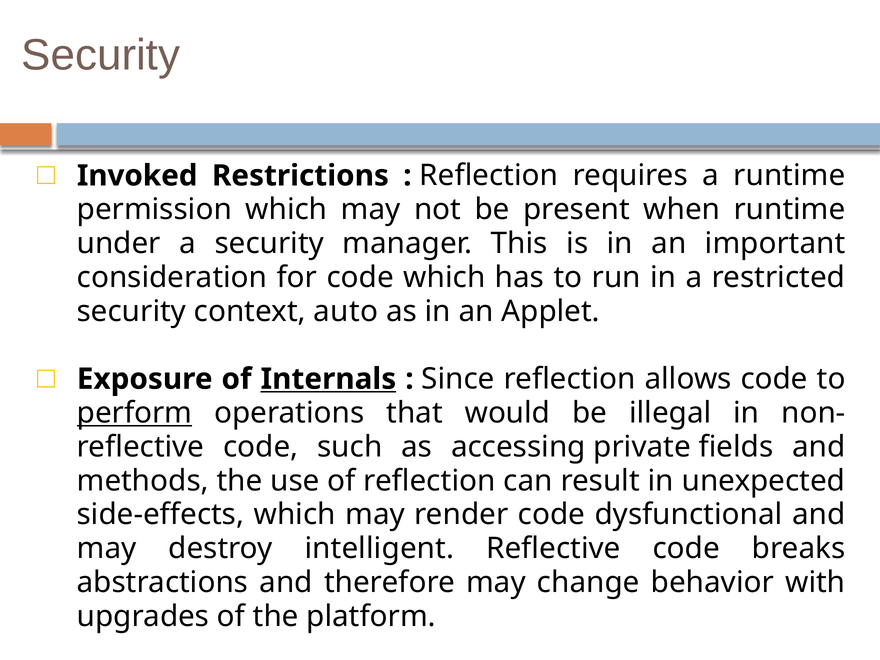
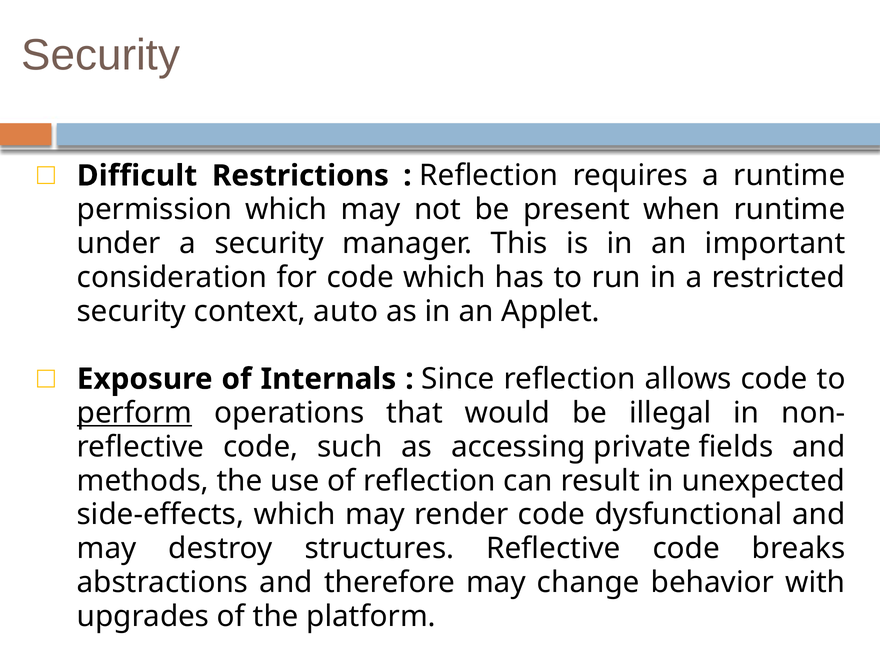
Invoked: Invoked -> Difficult
Internals underline: present -> none
intelligent: intelligent -> structures
